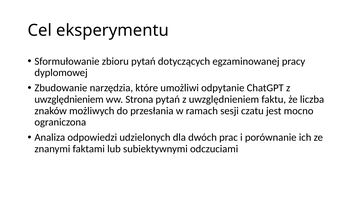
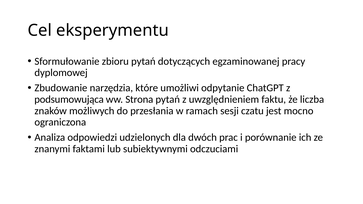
uwzględnieniem at (69, 99): uwzględnieniem -> podsumowująca
